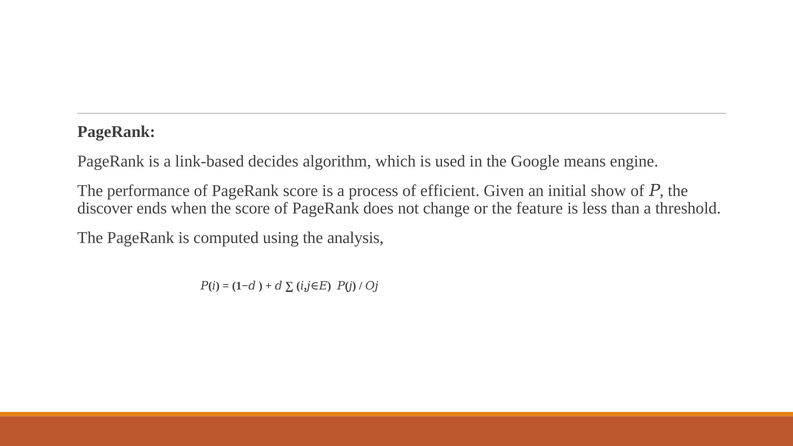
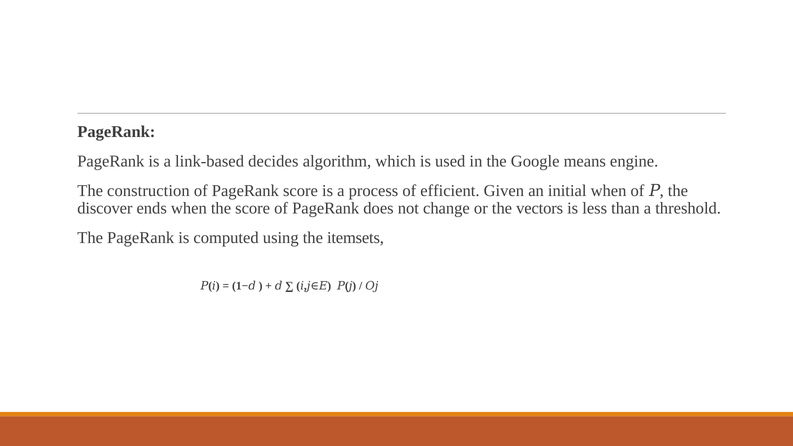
performance: performance -> construction
initial show: show -> when
feature: feature -> vectors
analysis: analysis -> itemsets
